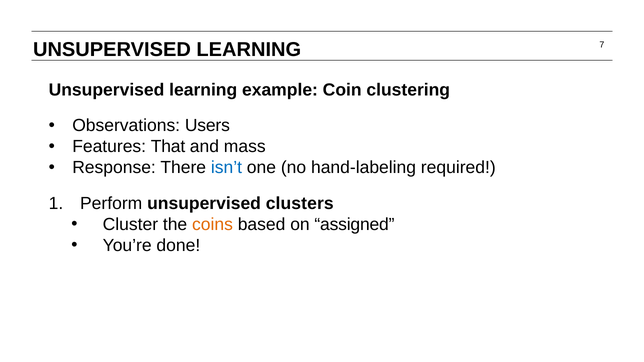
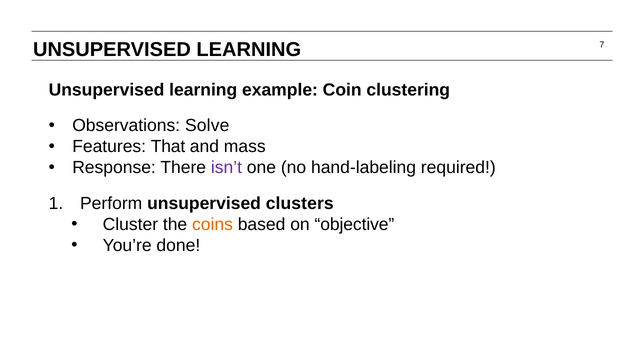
Users: Users -> Solve
isn’t colour: blue -> purple
assigned: assigned -> objective
